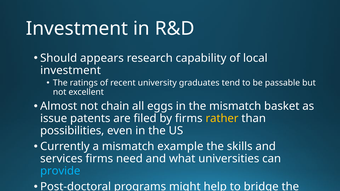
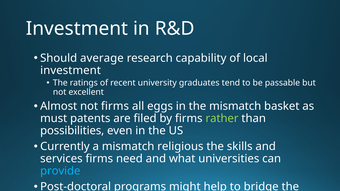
appears: appears -> average
not chain: chain -> firms
issue: issue -> must
rather colour: yellow -> light green
example: example -> religious
